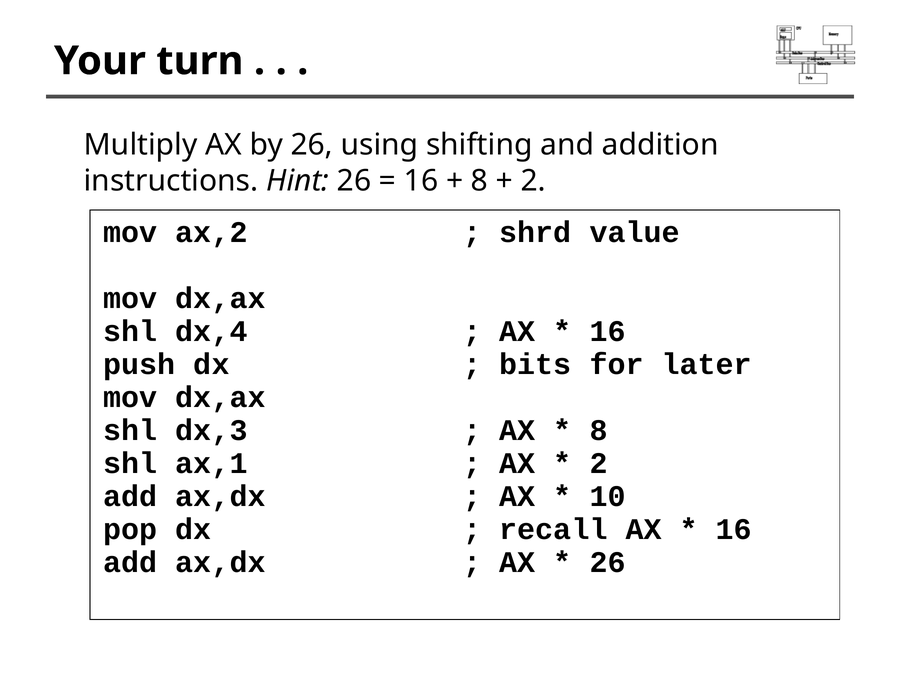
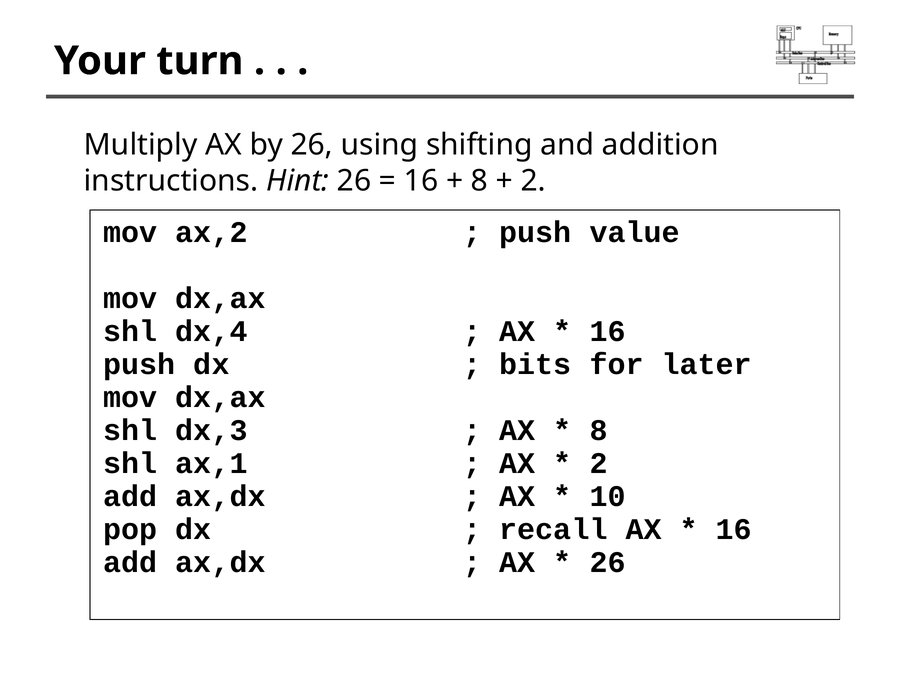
shrd at (535, 232): shrd -> push
